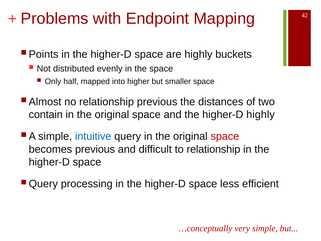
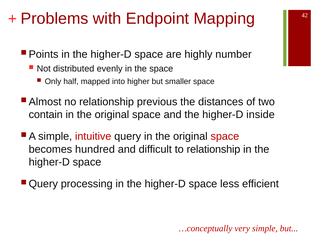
buckets: buckets -> number
higher-D highly: highly -> inside
intuitive colour: blue -> red
becomes previous: previous -> hundred
